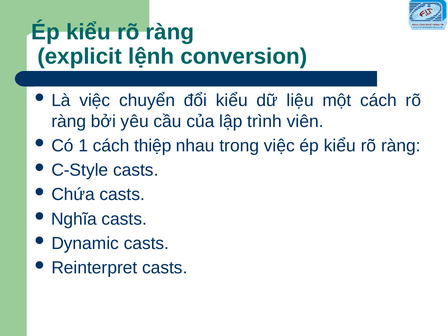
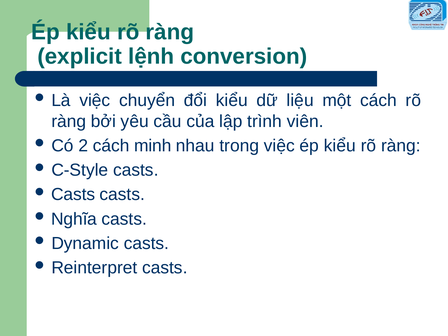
1: 1 -> 2
thiệp: thiệp -> minh
Chứa at (73, 195): Chứa -> Casts
